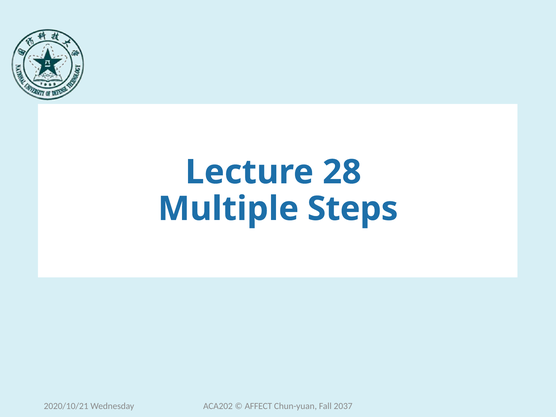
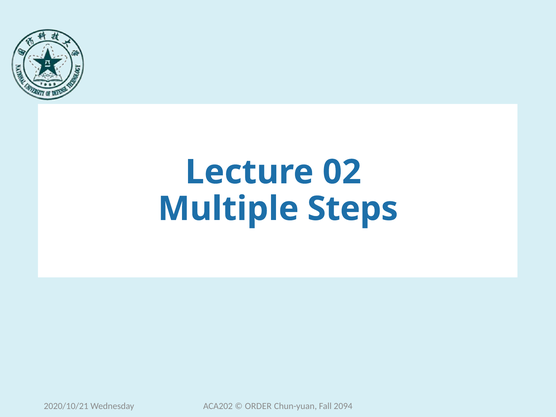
28: 28 -> 02
AFFECT: AFFECT -> ORDER
2037: 2037 -> 2094
